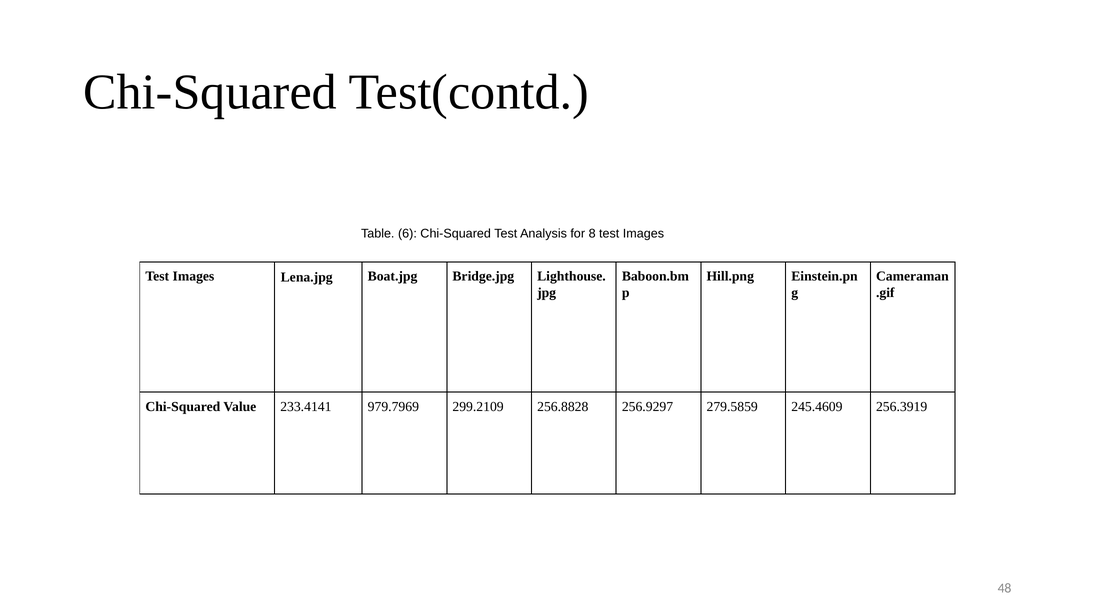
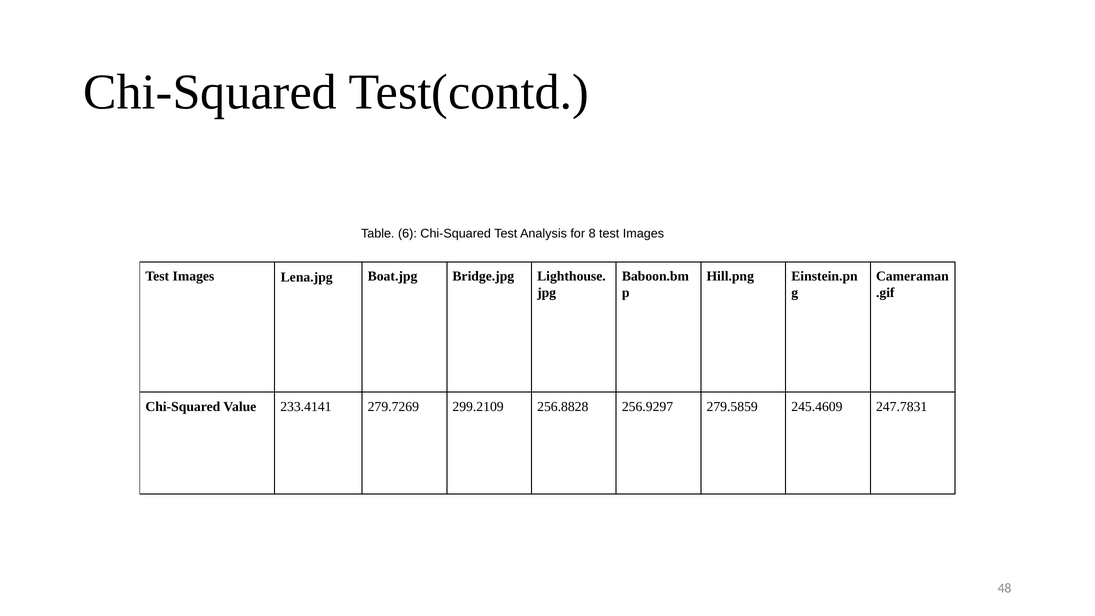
979.7969: 979.7969 -> 279.7269
256.3919: 256.3919 -> 247.7831
